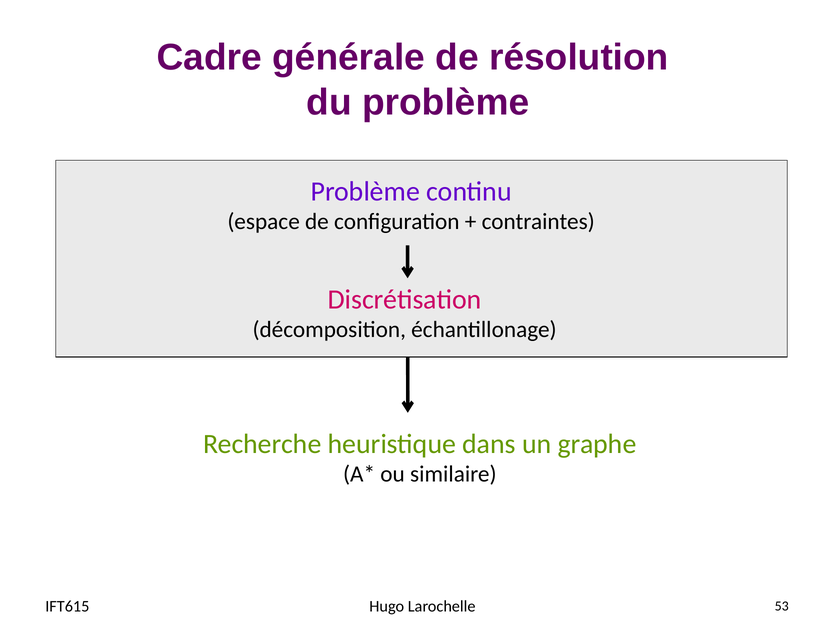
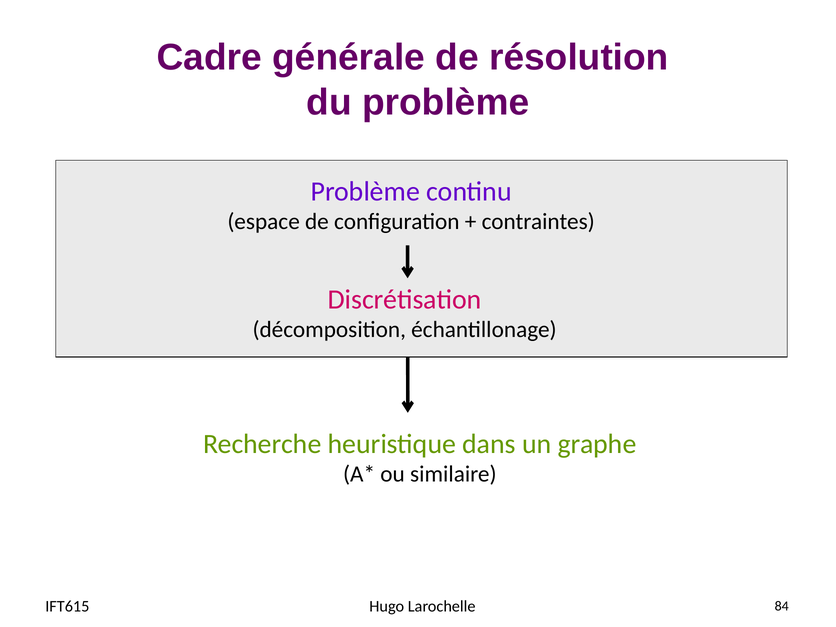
53: 53 -> 84
